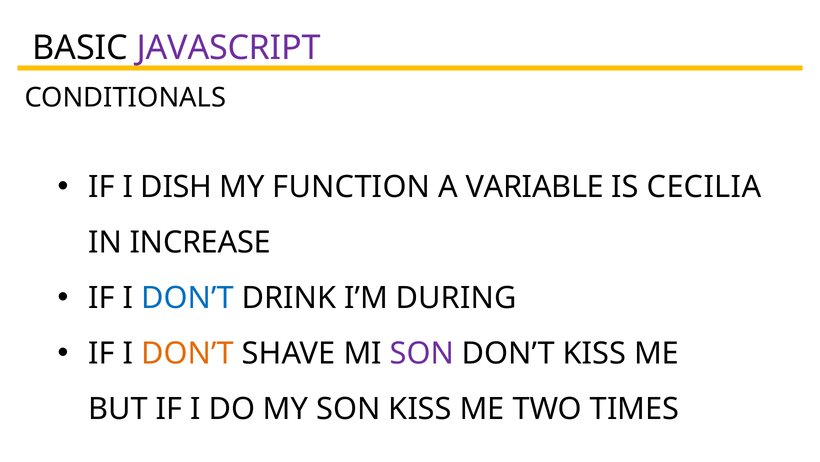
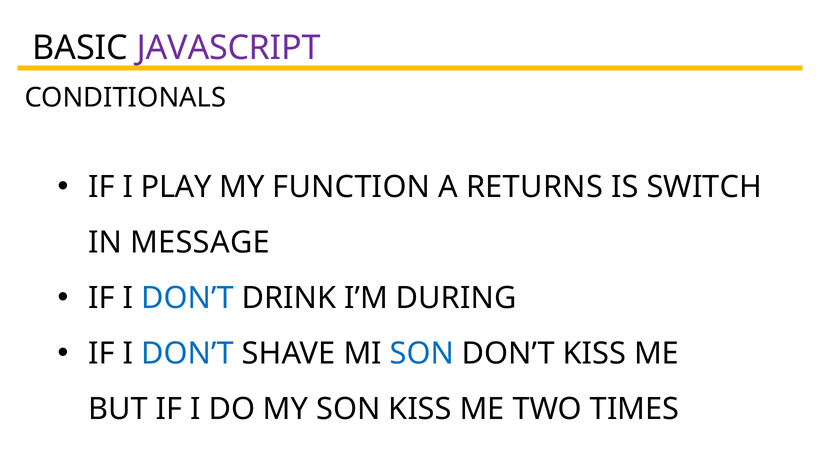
DISH: DISH -> PLAY
VARIABLE: VARIABLE -> RETURNS
CECILIA: CECILIA -> SWITCH
INCREASE: INCREASE -> MESSAGE
DON’T at (187, 353) colour: orange -> blue
SON at (422, 353) colour: purple -> blue
